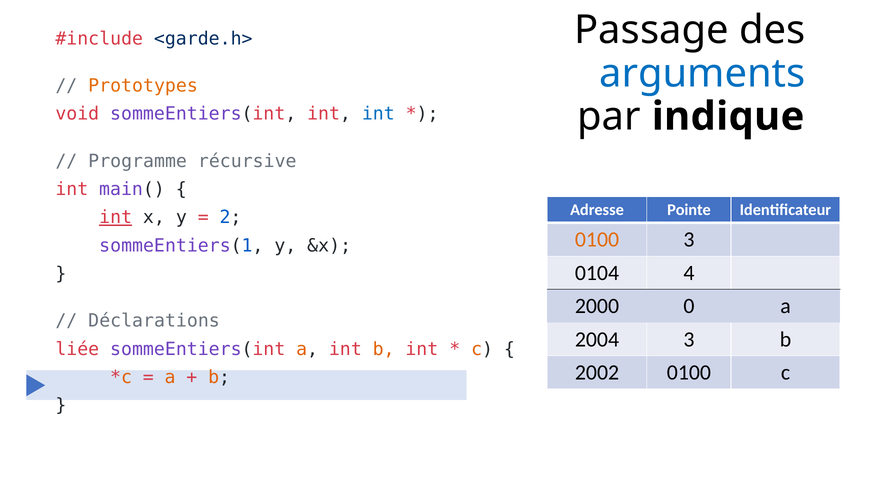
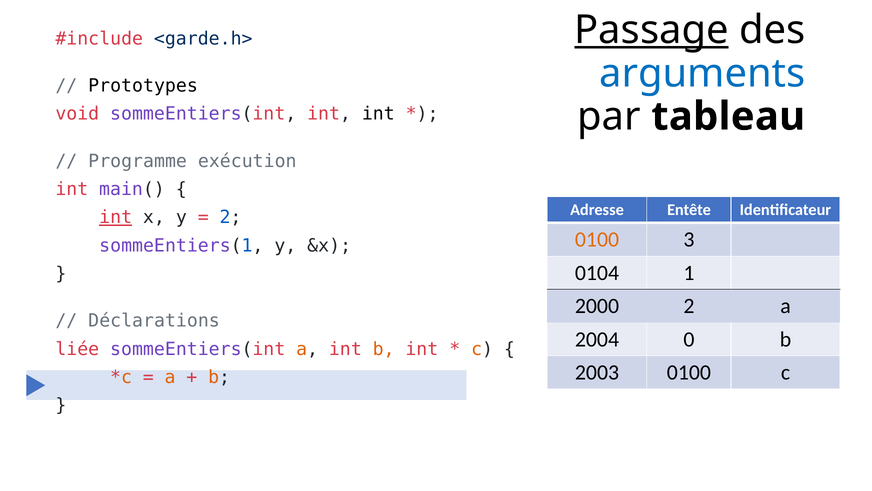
Passage underline: none -> present
Prototypes colour: orange -> black
indique: indique -> tableau
int at (378, 114) colour: blue -> black
récursive: récursive -> exécution
Pointe: Pointe -> Entête
4: 4 -> 1
2000 0: 0 -> 2
2004 3: 3 -> 0
2002: 2002 -> 2003
